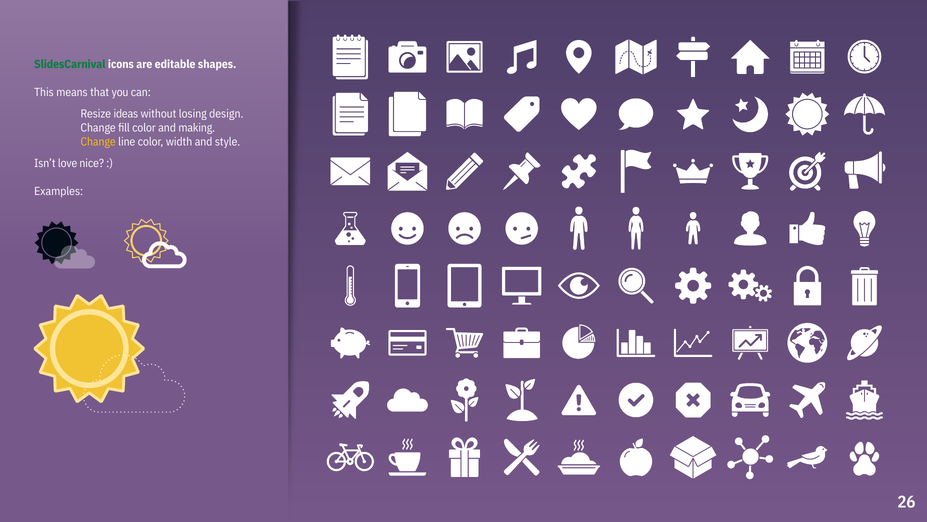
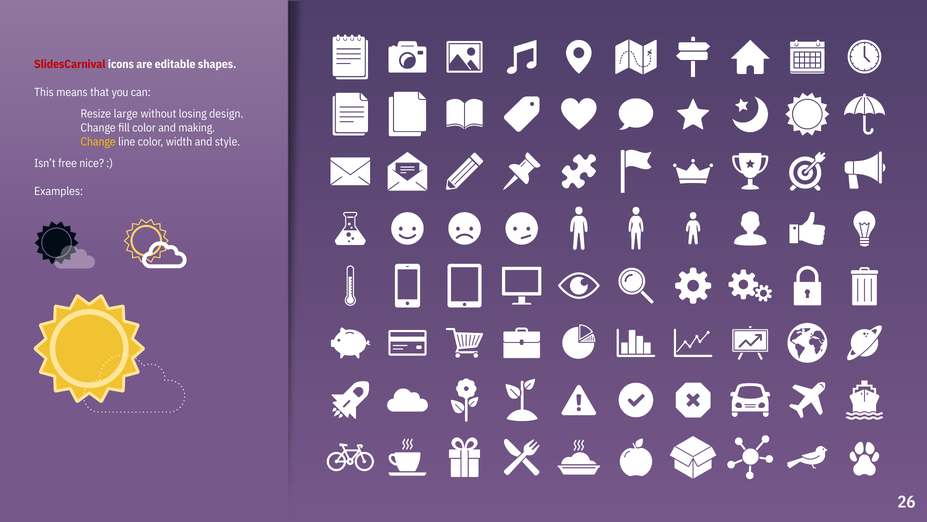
SlidesCarnival colour: green -> red
ideas: ideas -> large
love: love -> free
